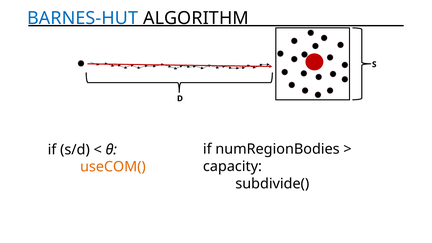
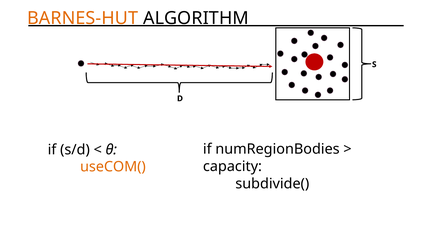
BARNES-HUT colour: blue -> orange
